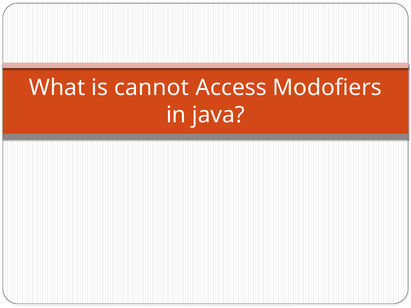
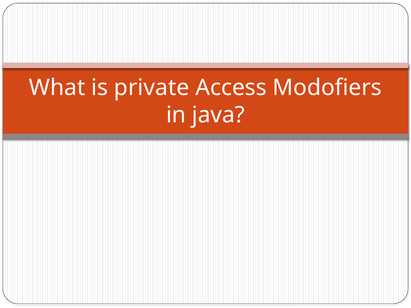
cannot: cannot -> private
